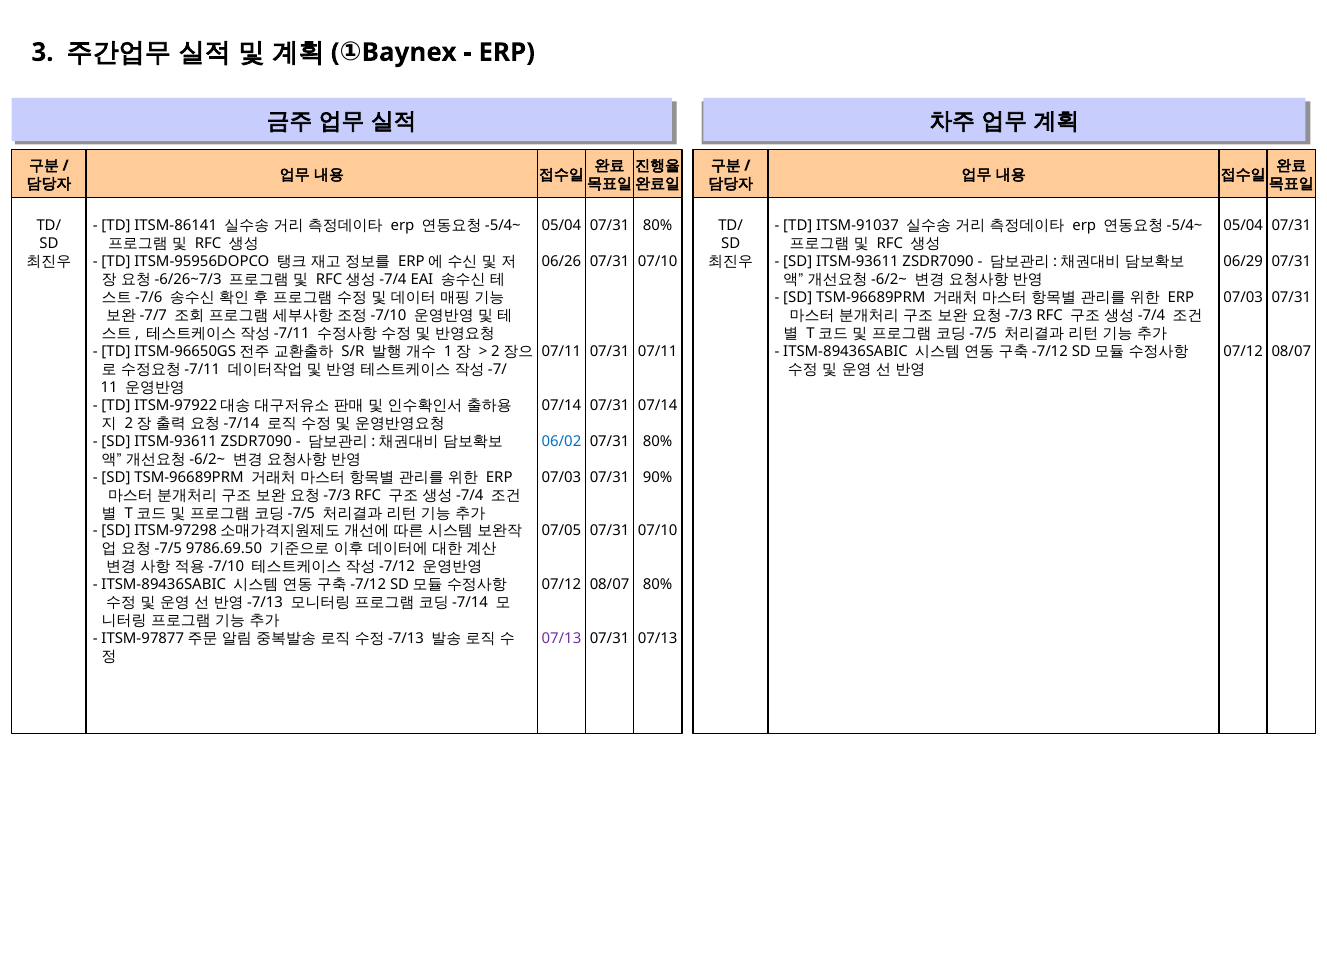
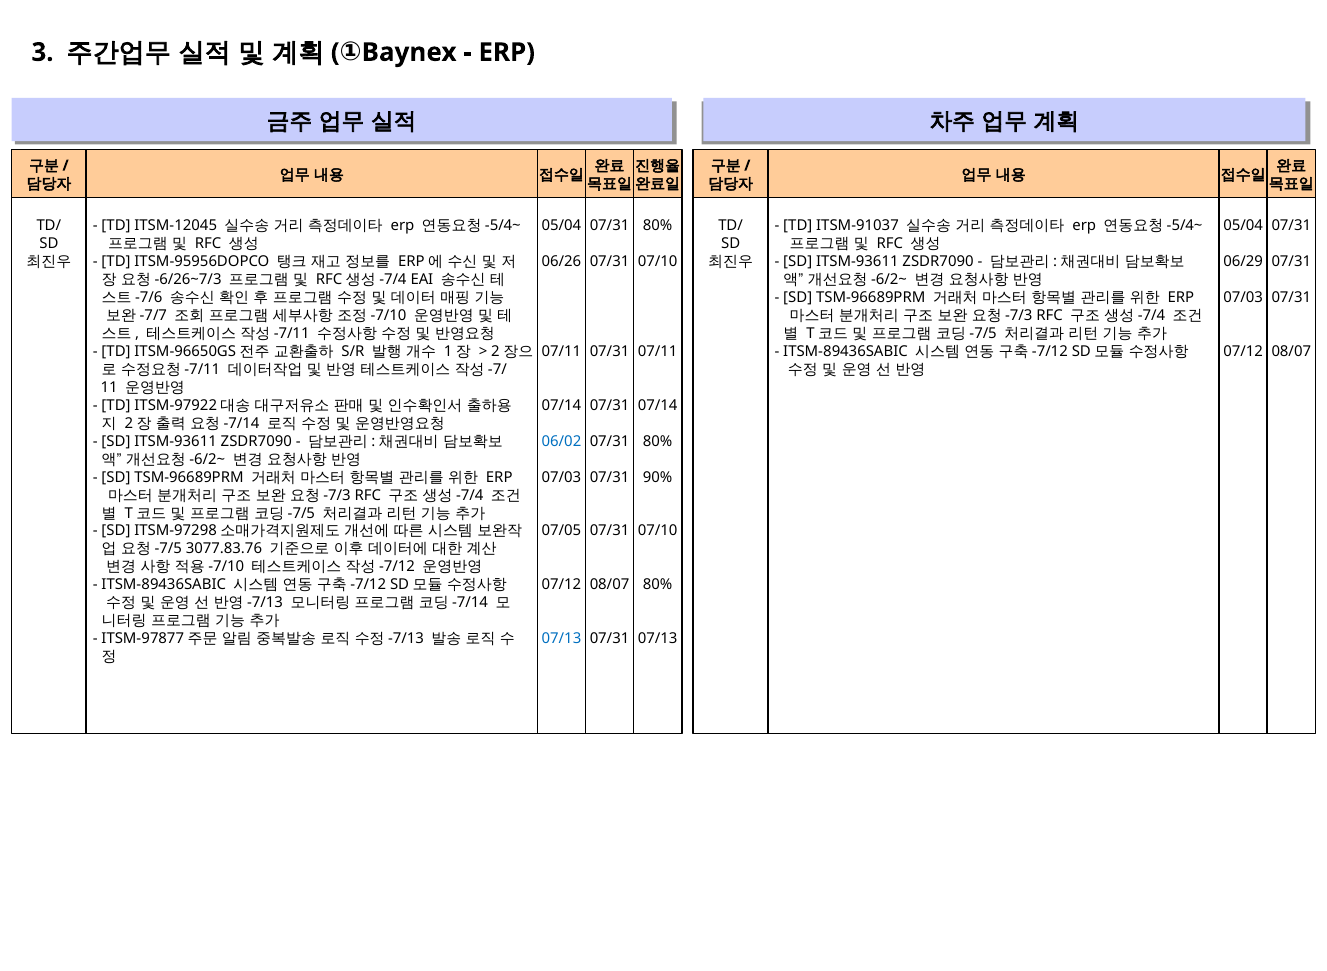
ITSM-86141: ITSM-86141 -> ITSM-12045
9786.69.50: 9786.69.50 -> 3077.83.76
07/13 at (561, 638) colour: purple -> blue
